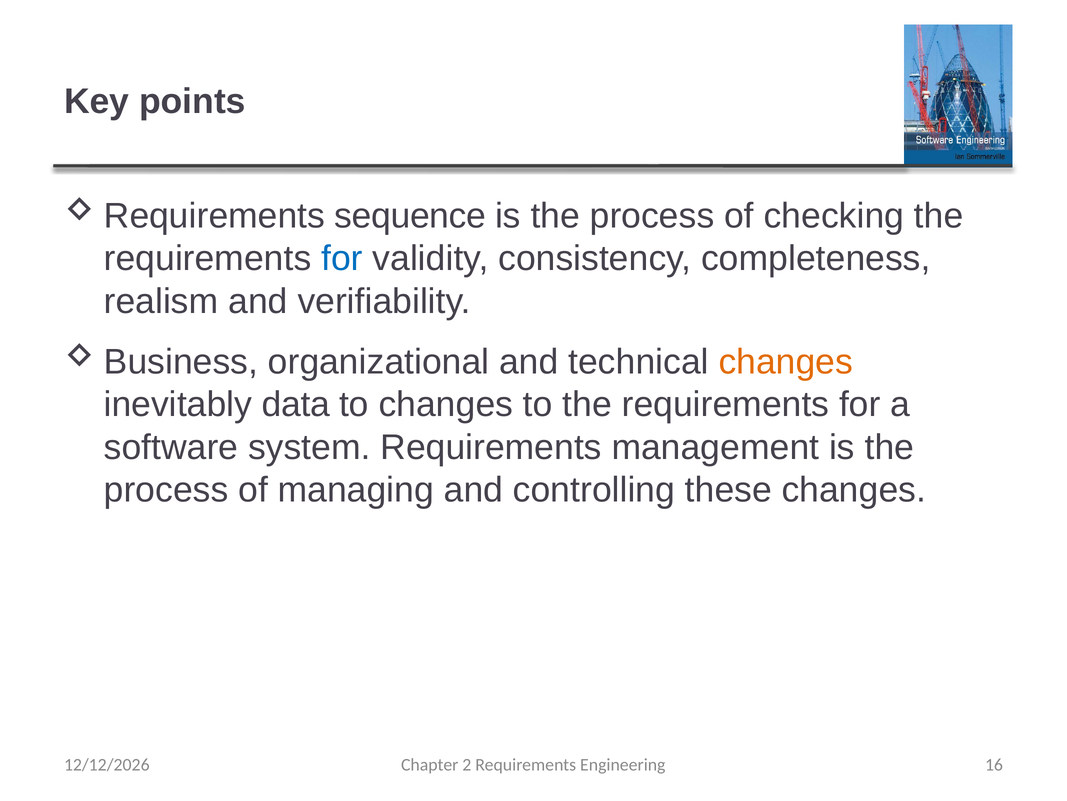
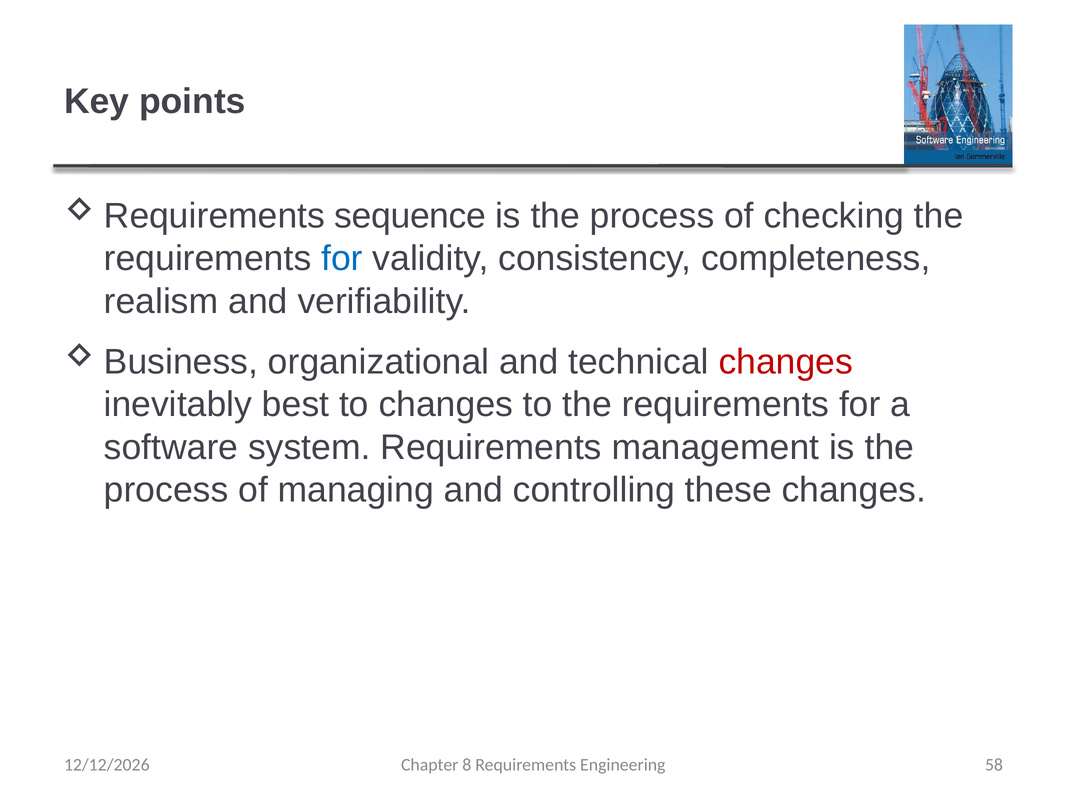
changes at (786, 362) colour: orange -> red
data: data -> best
2: 2 -> 8
16: 16 -> 58
